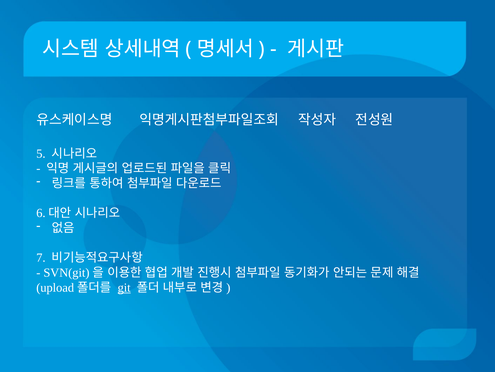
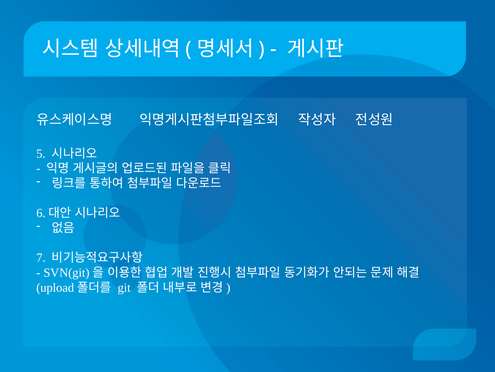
git underline: present -> none
